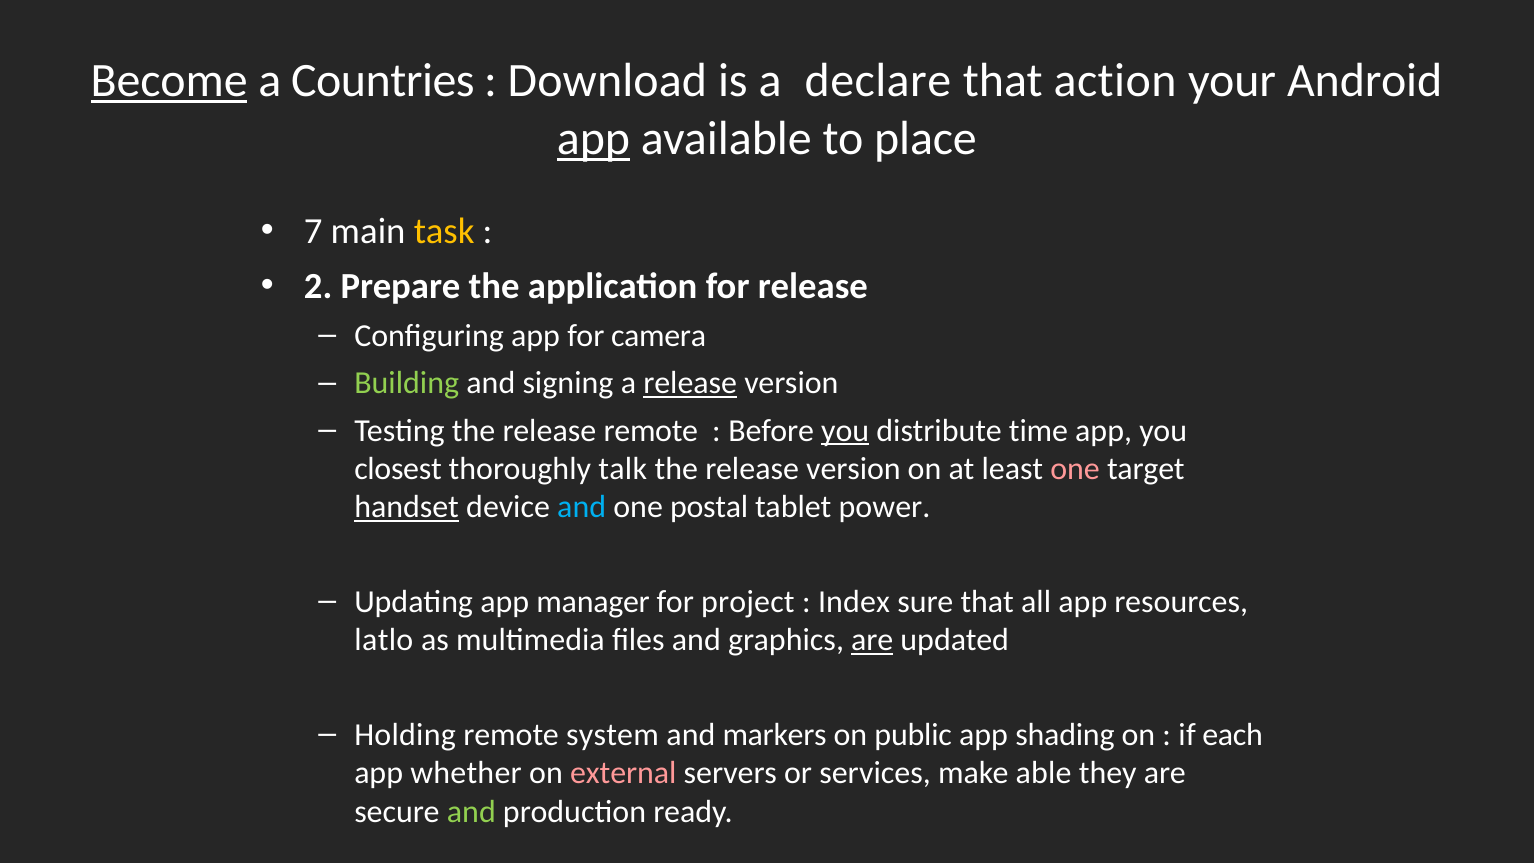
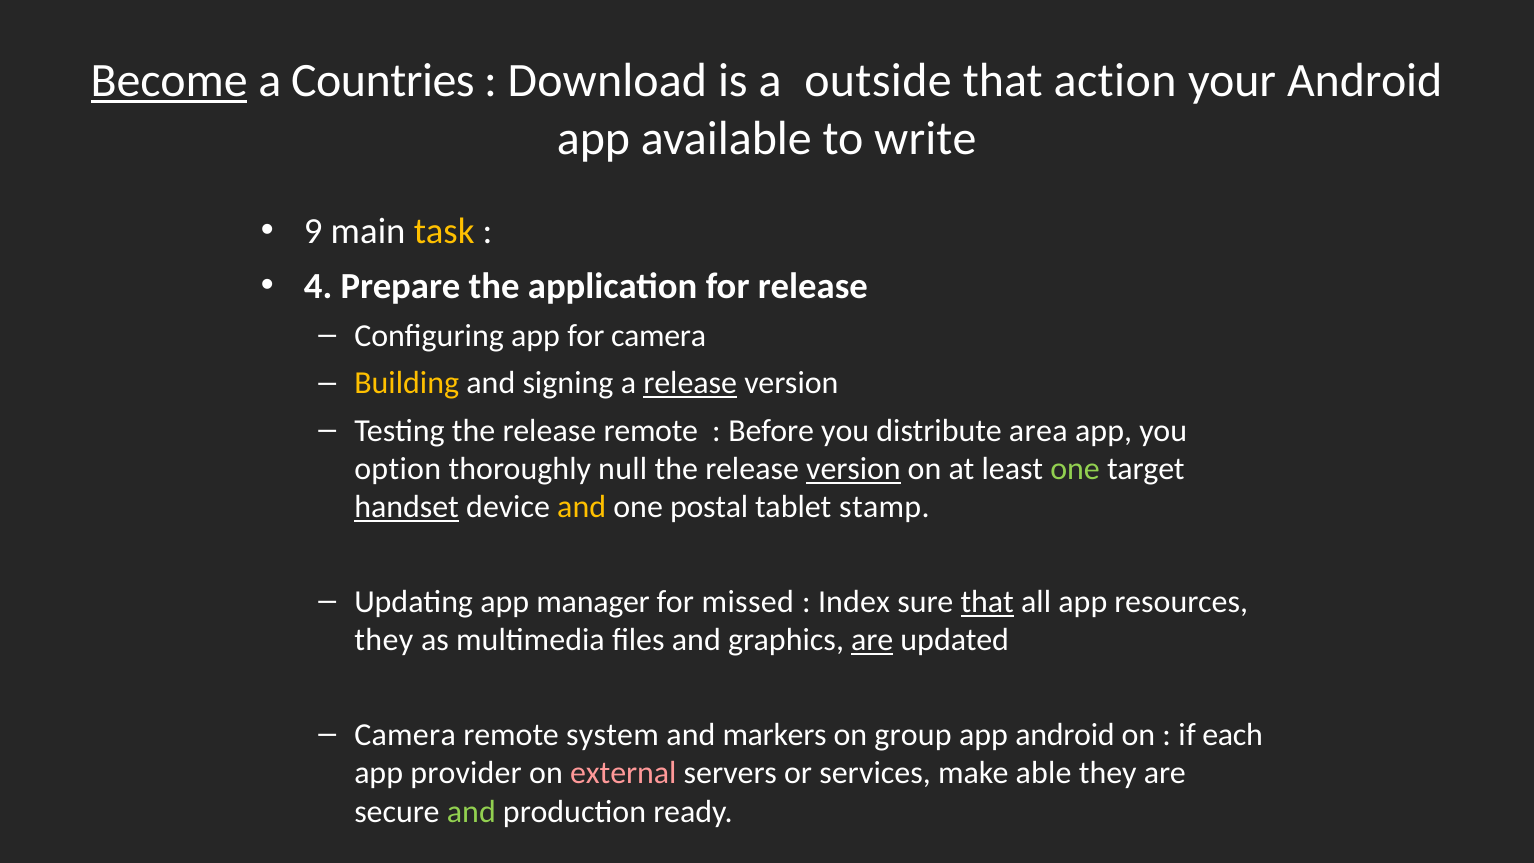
declare: declare -> outside
app at (594, 139) underline: present -> none
place: place -> write
7: 7 -> 9
2: 2 -> 4
Building colour: light green -> yellow
you at (845, 431) underline: present -> none
time: time -> area
closest: closest -> option
talk: talk -> null
version at (853, 469) underline: none -> present
one at (1075, 469) colour: pink -> light green
and at (582, 507) colour: light blue -> yellow
power: power -> stamp
project: project -> missed
that at (987, 602) underline: none -> present
latlo at (384, 640): latlo -> they
Holding at (405, 735): Holding -> Camera
public: public -> group
app shading: shading -> android
whether: whether -> provider
